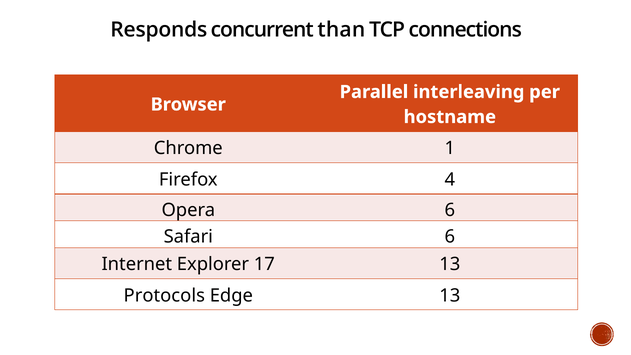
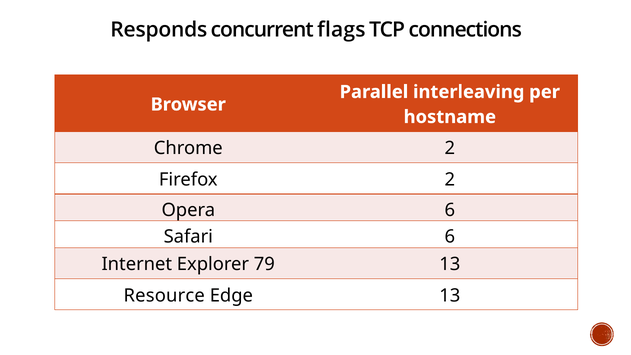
than: than -> flags
Chrome 1: 1 -> 2
Firefox 4: 4 -> 2
17: 17 -> 79
Protocols: Protocols -> Resource
